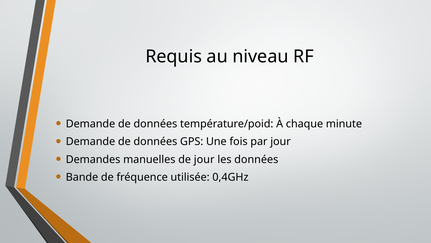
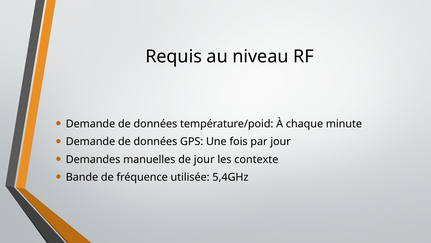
les données: données -> contexte
0,4GHz: 0,4GHz -> 5,4GHz
